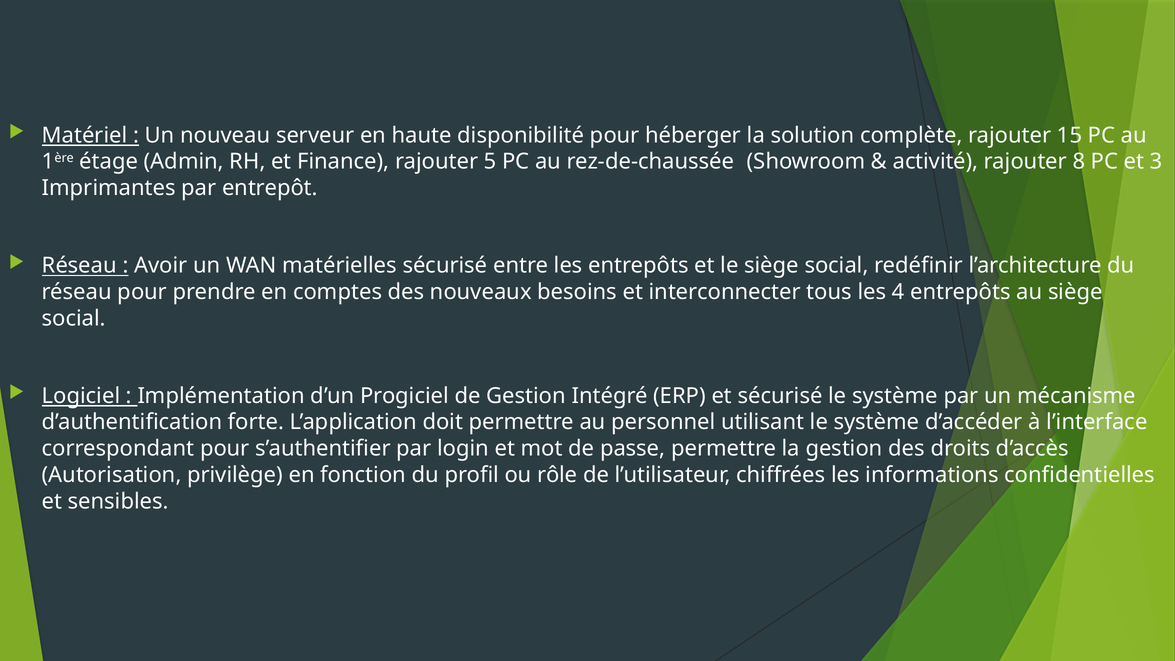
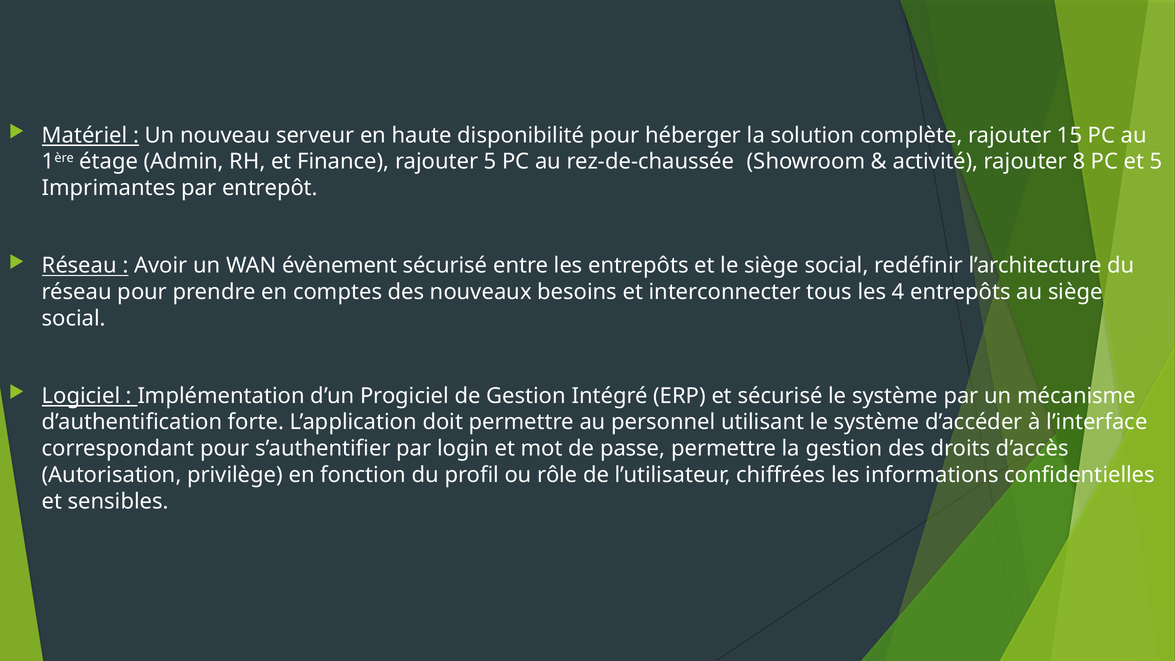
et 3: 3 -> 5
matérielles: matérielles -> évènement
